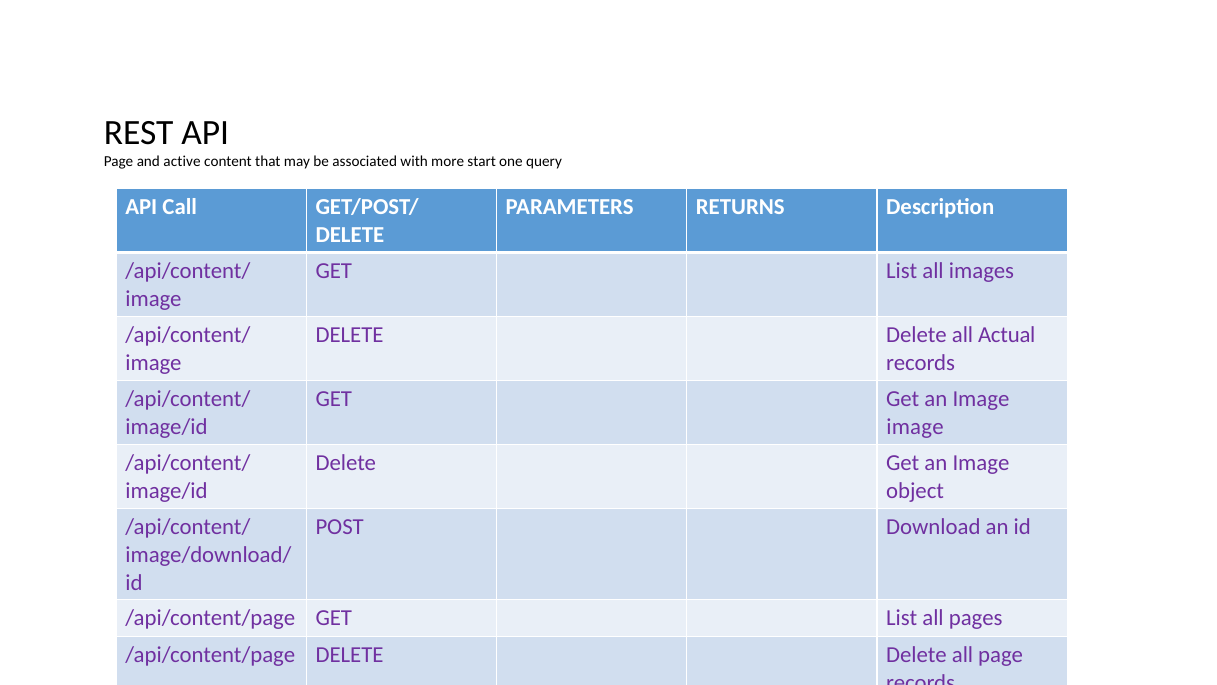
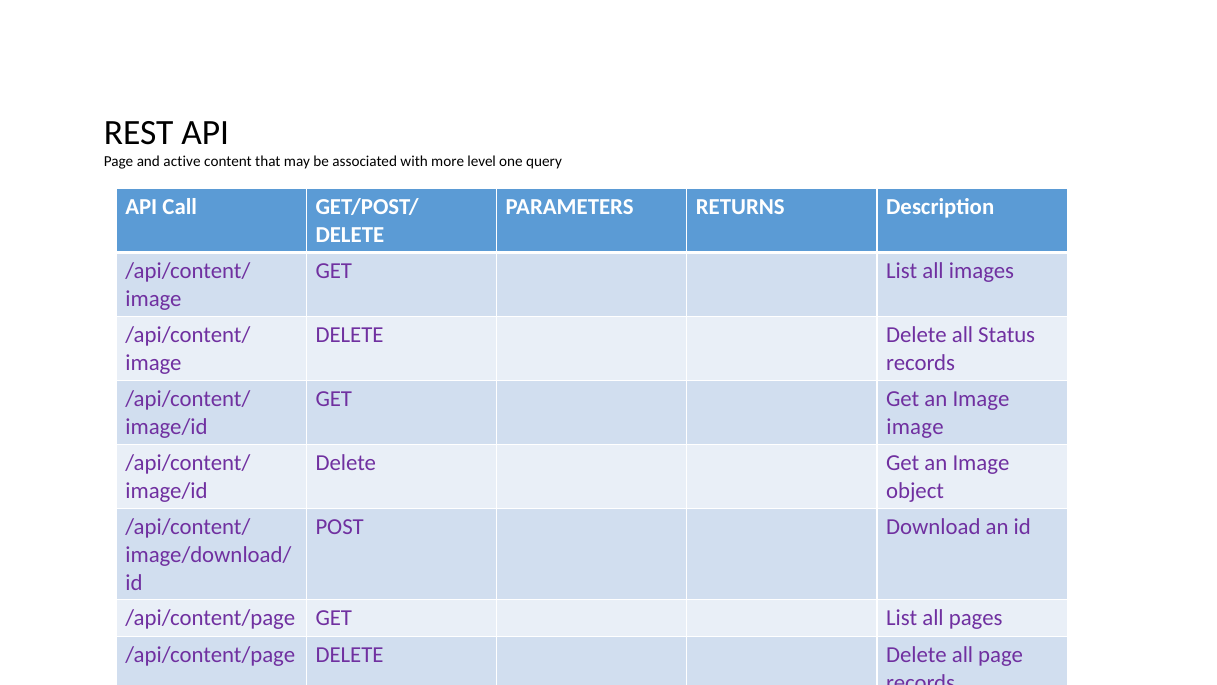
start: start -> level
Actual: Actual -> Status
